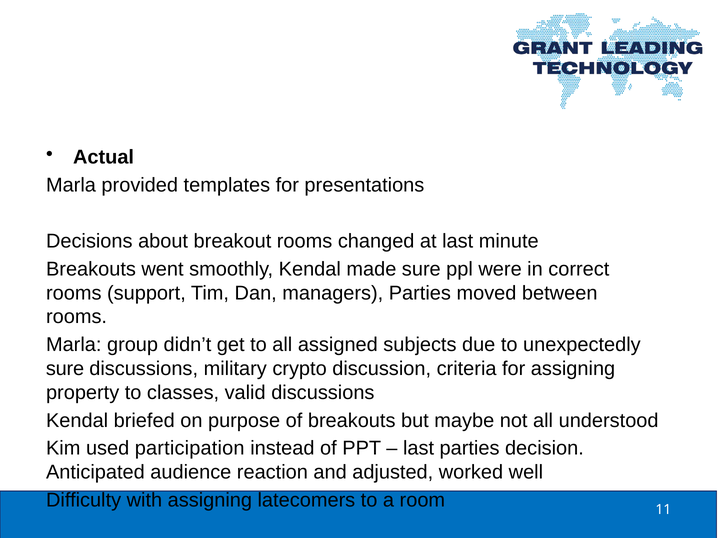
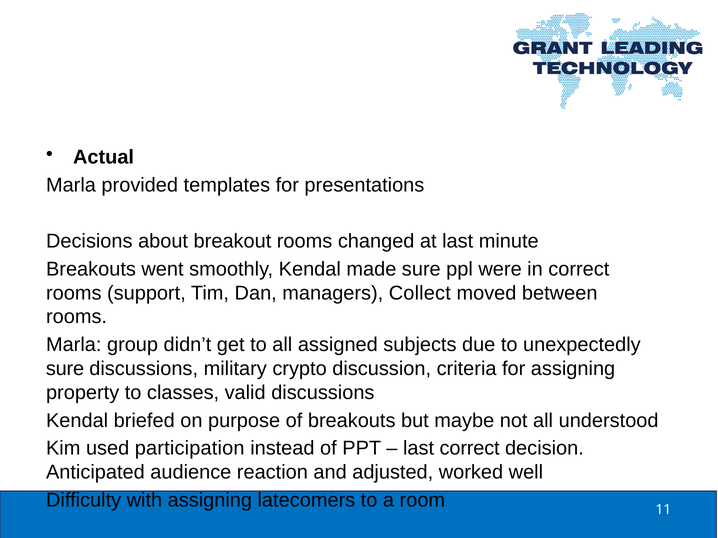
managers Parties: Parties -> Collect
last parties: parties -> correct
